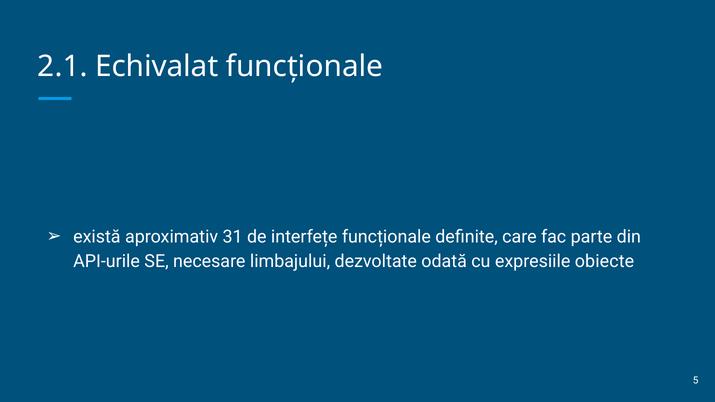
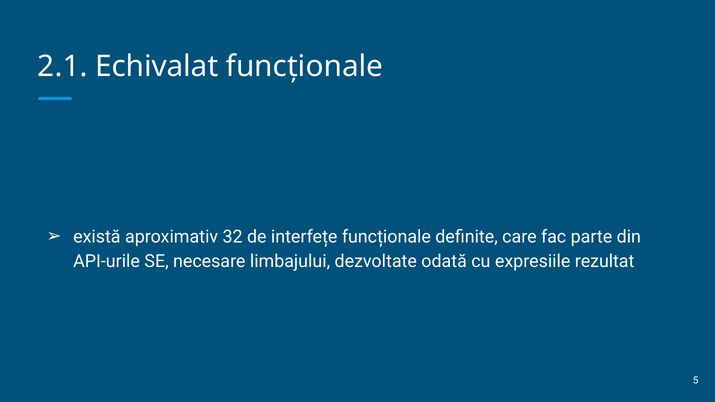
31: 31 -> 32
obiecte: obiecte -> rezultat
